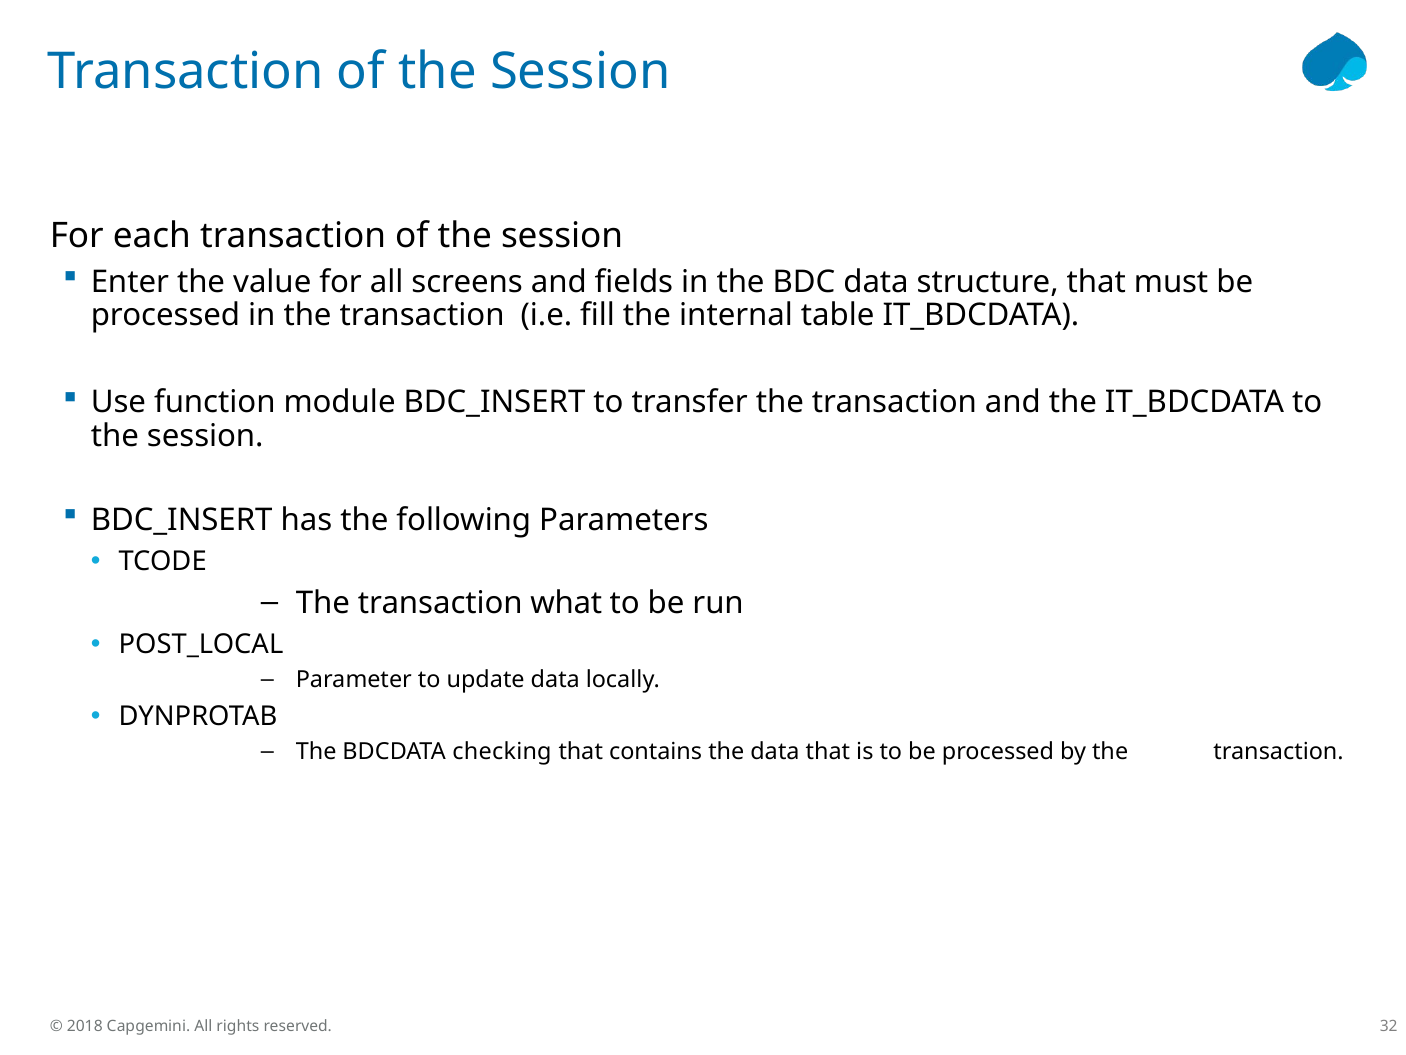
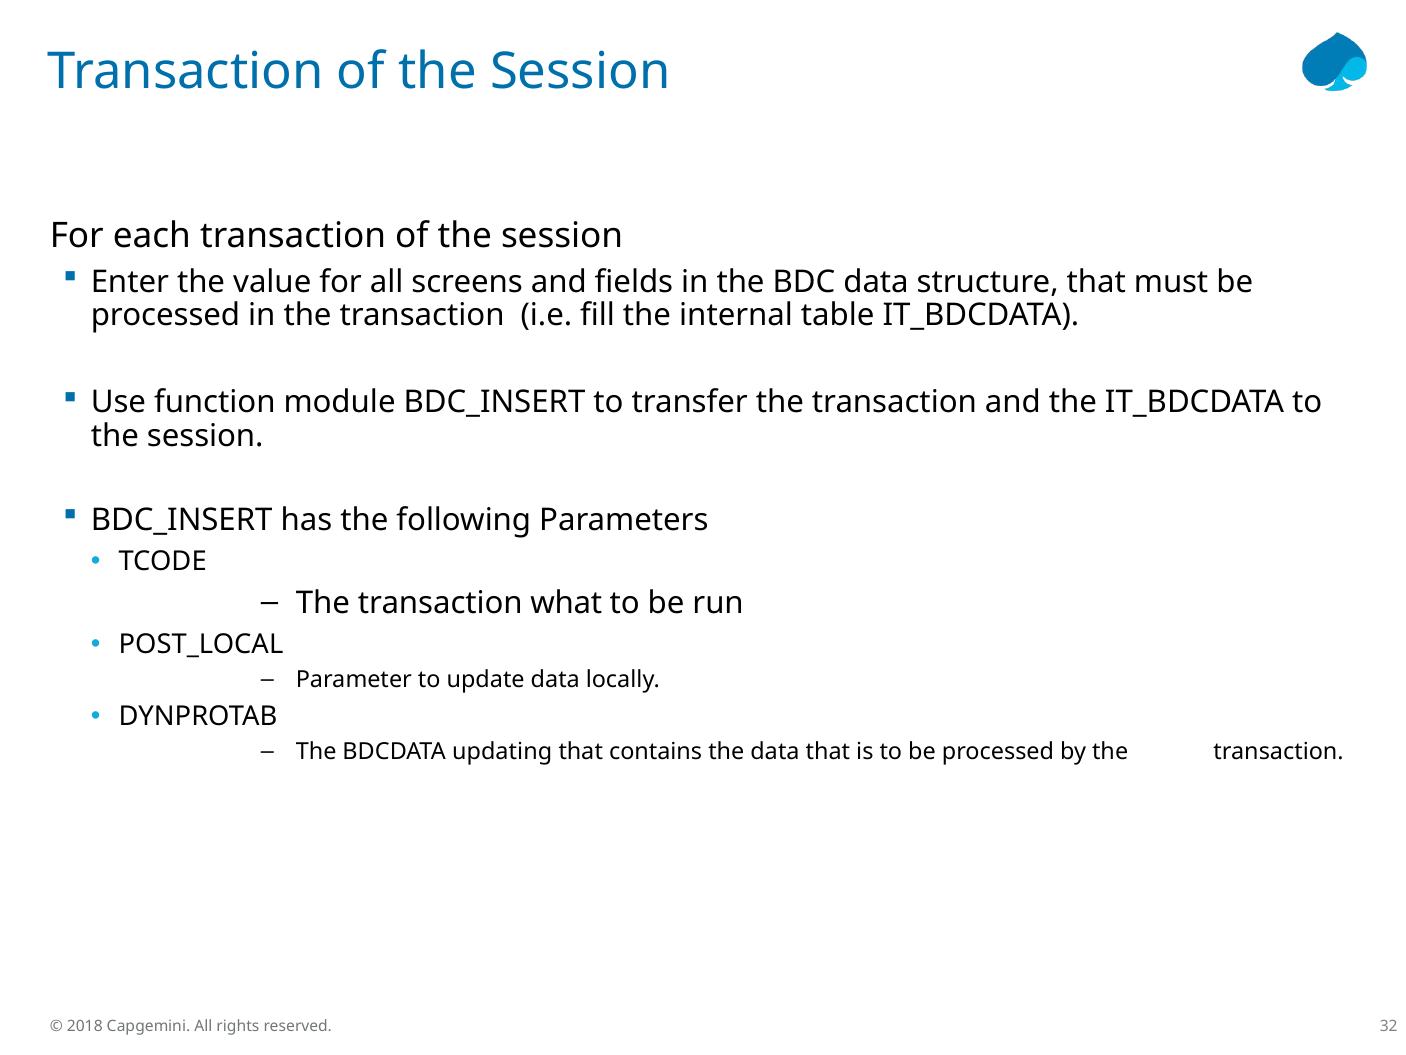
checking: checking -> updating
